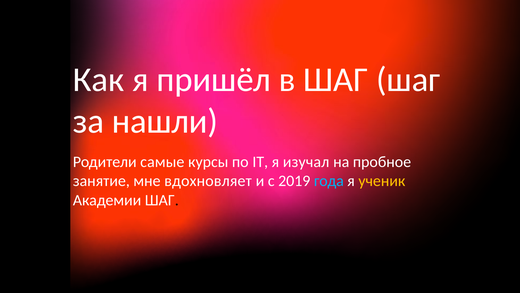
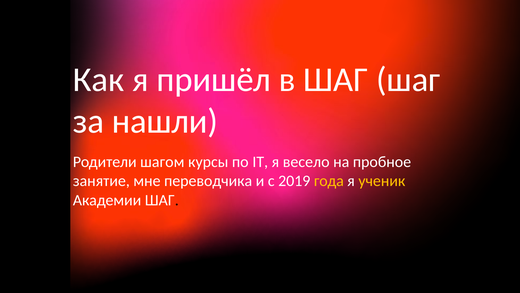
самые: самые -> шагом
изучал: изучал -> весело
вдохновляет: вдохновляет -> переводчика
года colour: light blue -> yellow
